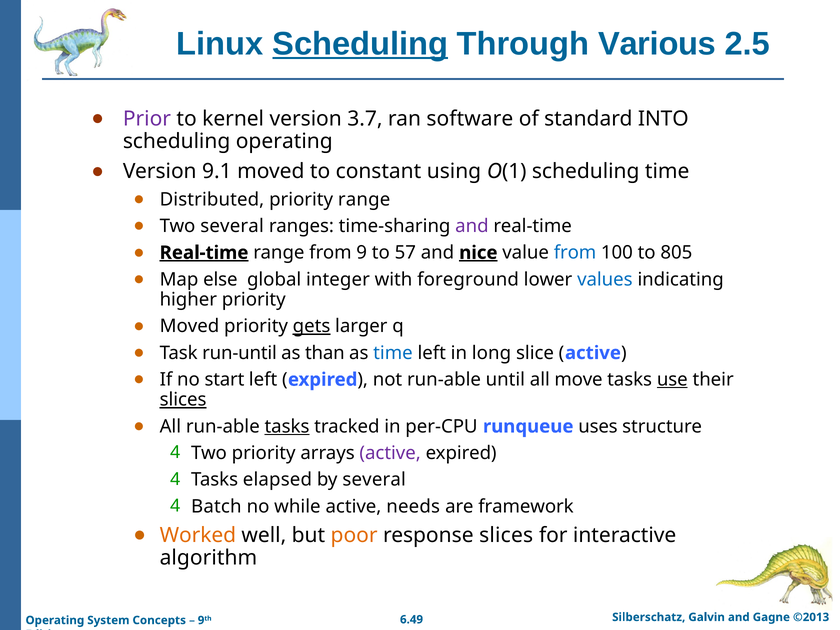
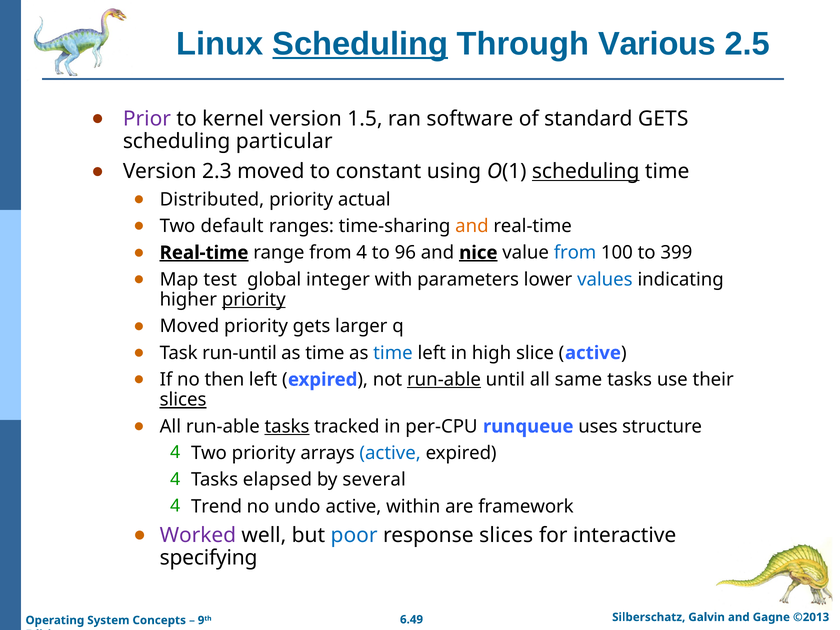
3.7: 3.7 -> 1.5
standard INTO: INTO -> GETS
scheduling operating: operating -> particular
9.1: 9.1 -> 2.3
scheduling at (586, 171) underline: none -> present
priority range: range -> actual
Two several: several -> default
and at (472, 226) colour: purple -> orange
from 9: 9 -> 4
57: 57 -> 96
805: 805 -> 399
else: else -> test
foreground: foreground -> parameters
priority at (254, 300) underline: none -> present
gets at (312, 326) underline: present -> none
than at (325, 353): than -> time
long: long -> high
start: start -> then
run-able at (444, 380) underline: none -> present
move: move -> same
use underline: present -> none
active at (390, 453) colour: purple -> blue
Batch: Batch -> Trend
while: while -> undo
needs: needs -> within
Worked colour: orange -> purple
poor colour: orange -> blue
algorithm: algorithm -> specifying
